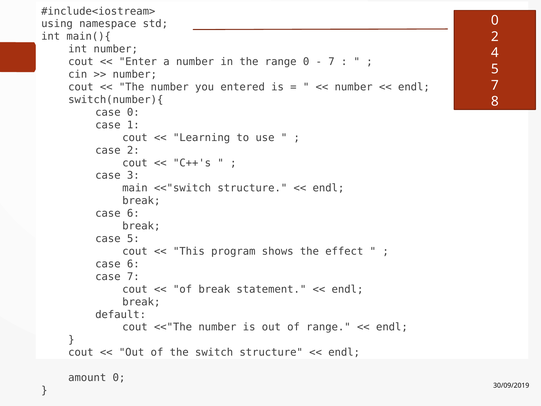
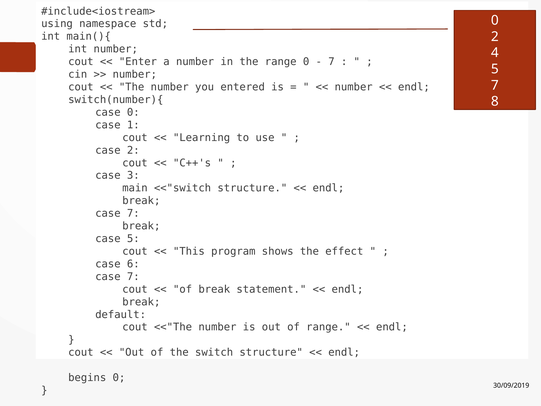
6 at (133, 213): 6 -> 7
amount: amount -> begins
